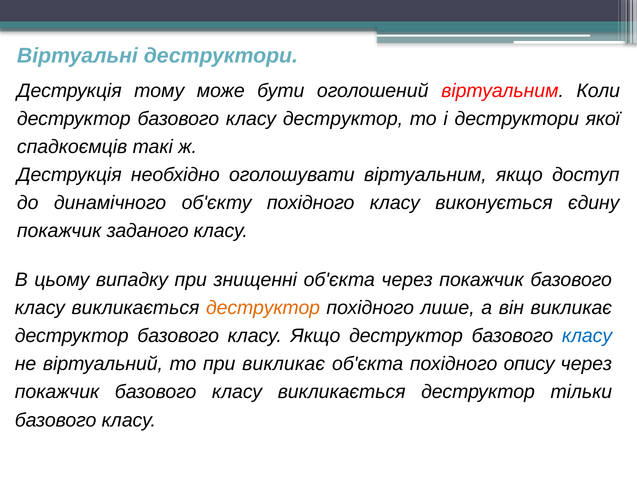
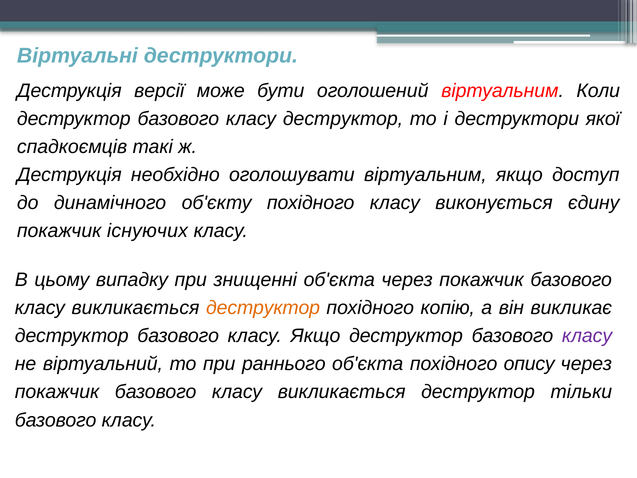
тому: тому -> версії
заданого: заданого -> існуючих
лише: лише -> копію
класу at (587, 336) colour: blue -> purple
при викликає: викликає -> раннього
